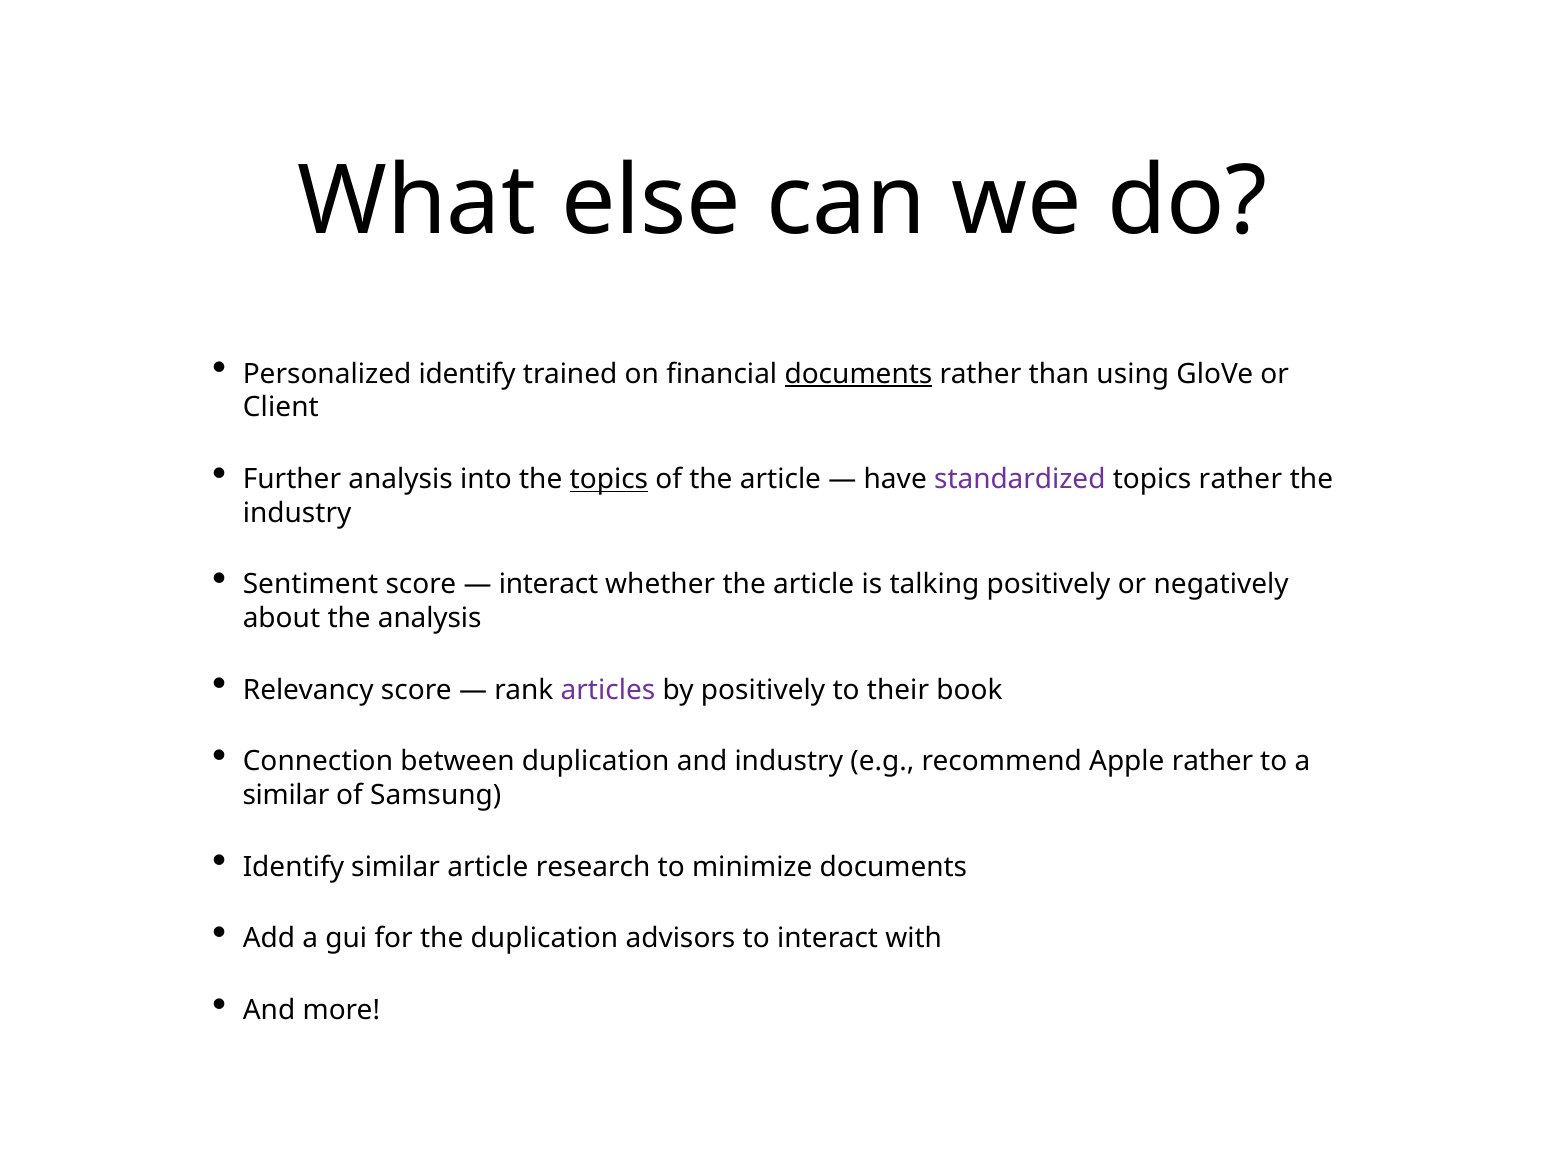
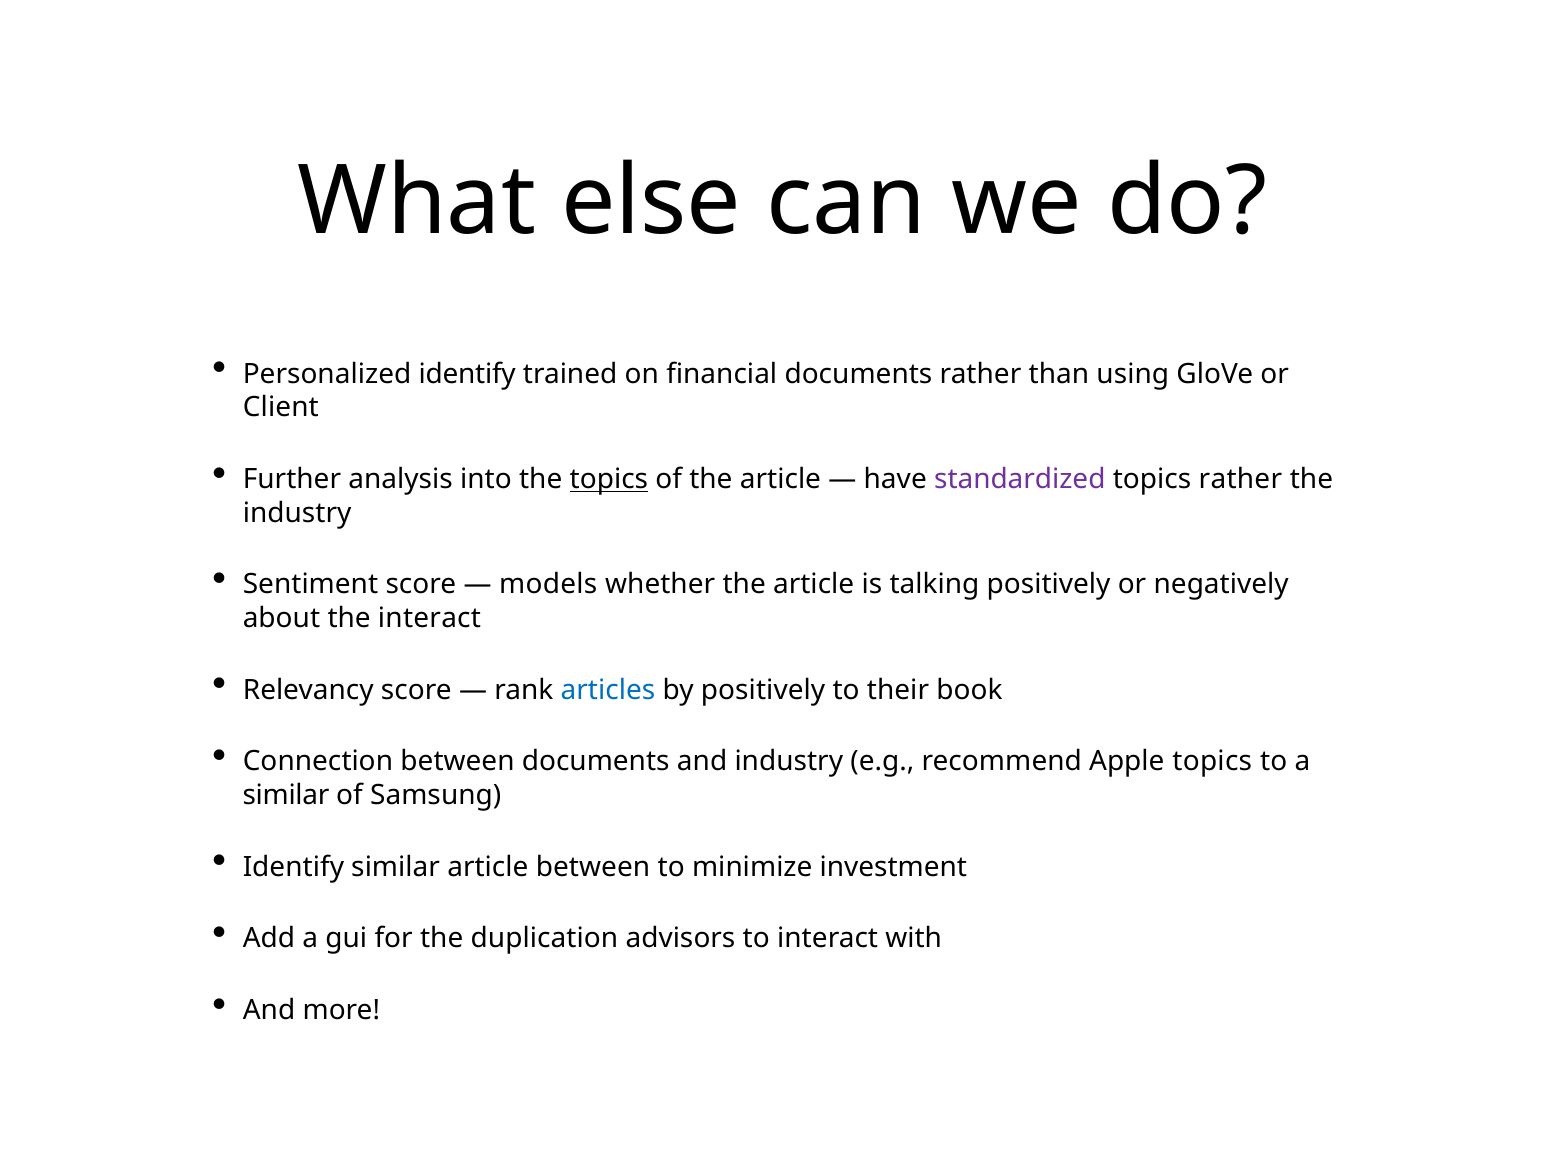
documents at (858, 374) underline: present -> none
interact at (548, 585): interact -> models
the analysis: analysis -> interact
articles colour: purple -> blue
between duplication: duplication -> documents
Apple rather: rather -> topics
article research: research -> between
minimize documents: documents -> investment
